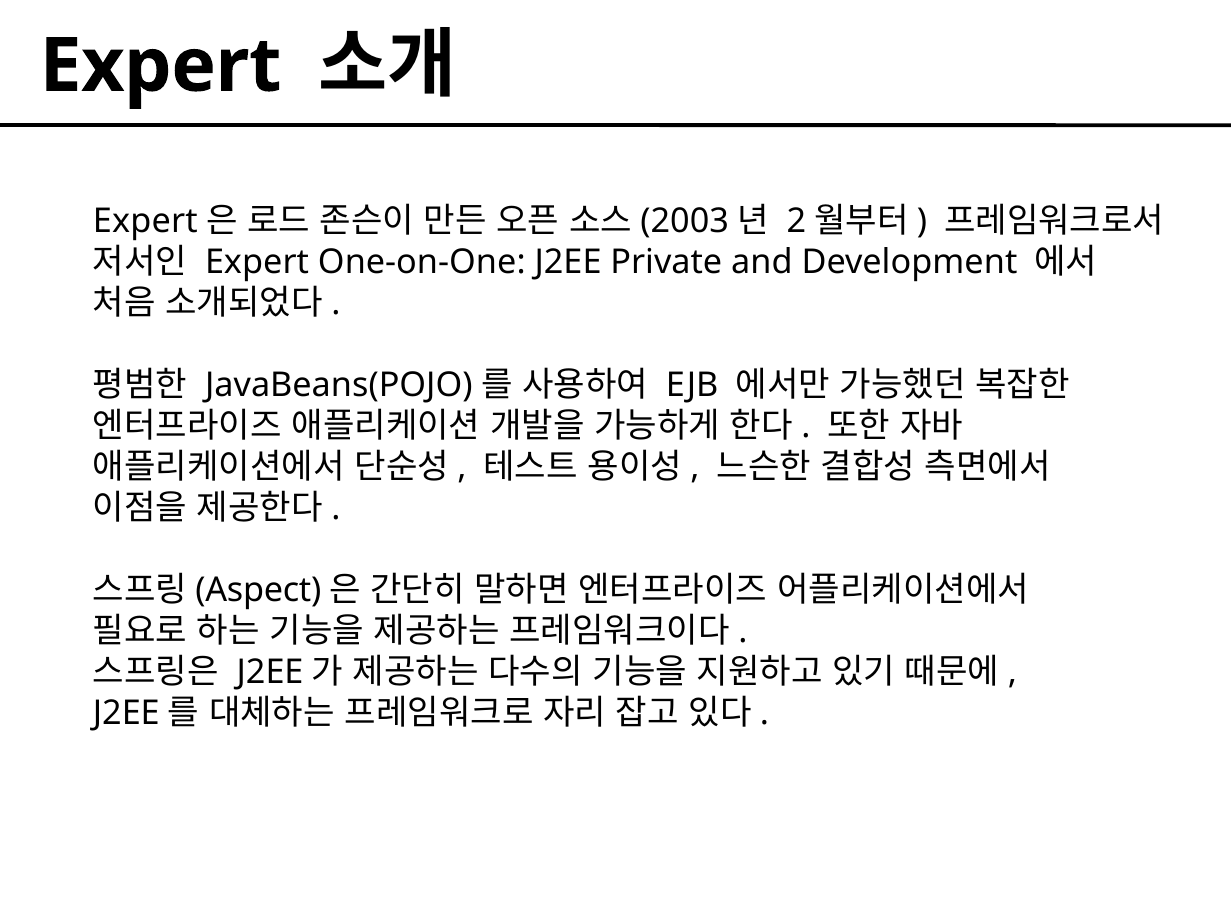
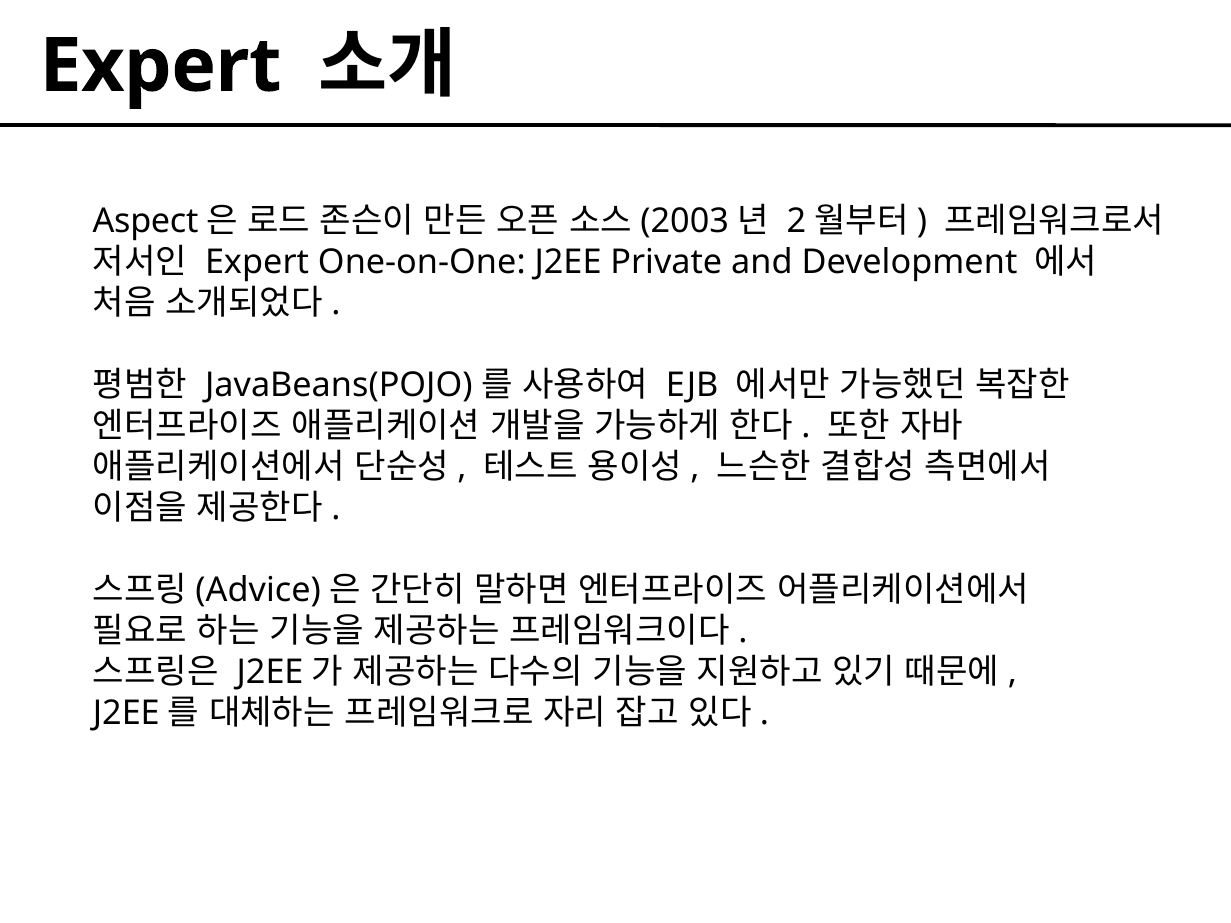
Expert at (145, 221): Expert -> Aspect
Aspect: Aspect -> Advice
